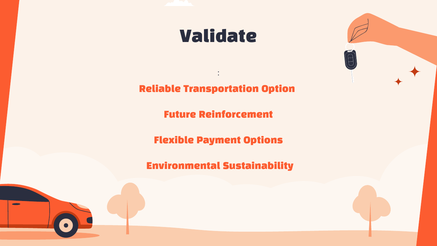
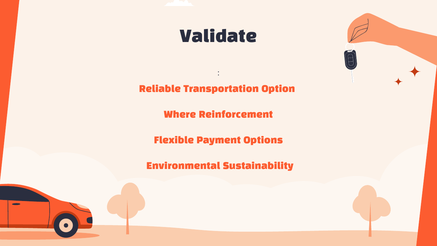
Future: Future -> Where
